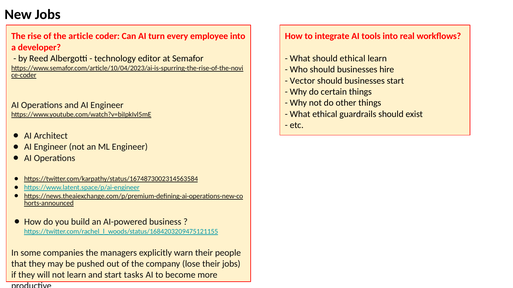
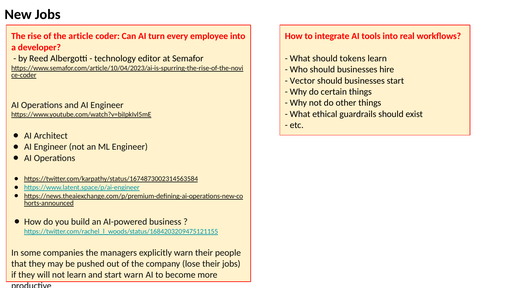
should ethical: ethical -> tokens
start tasks: tasks -> warn
